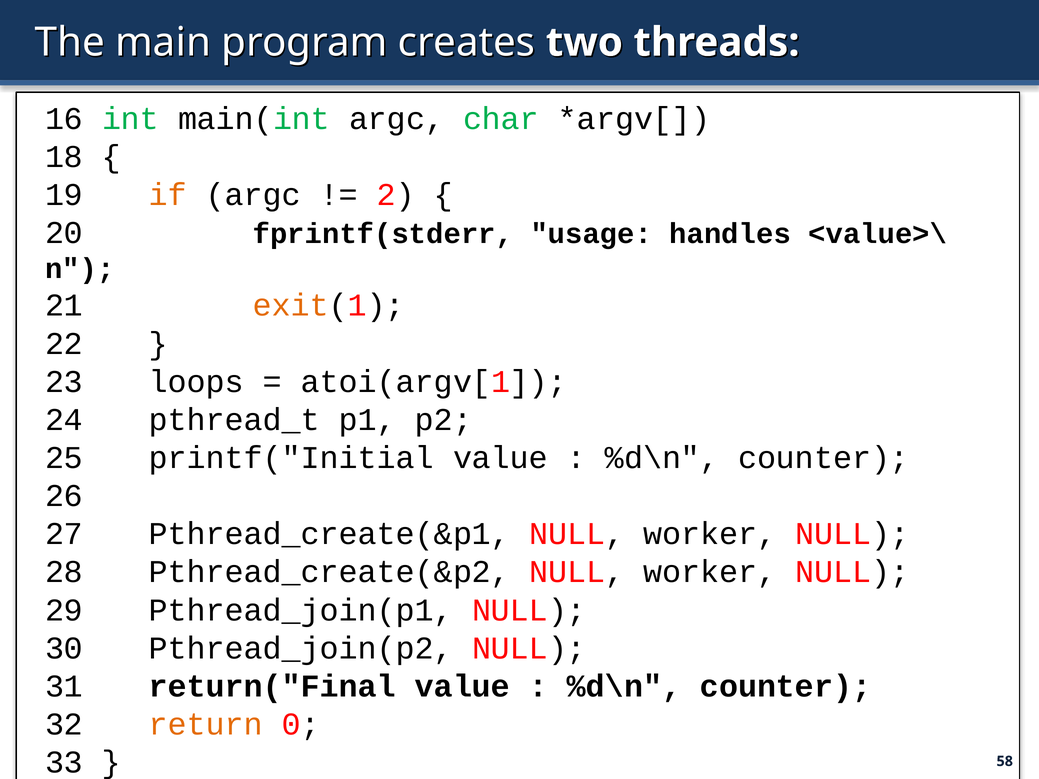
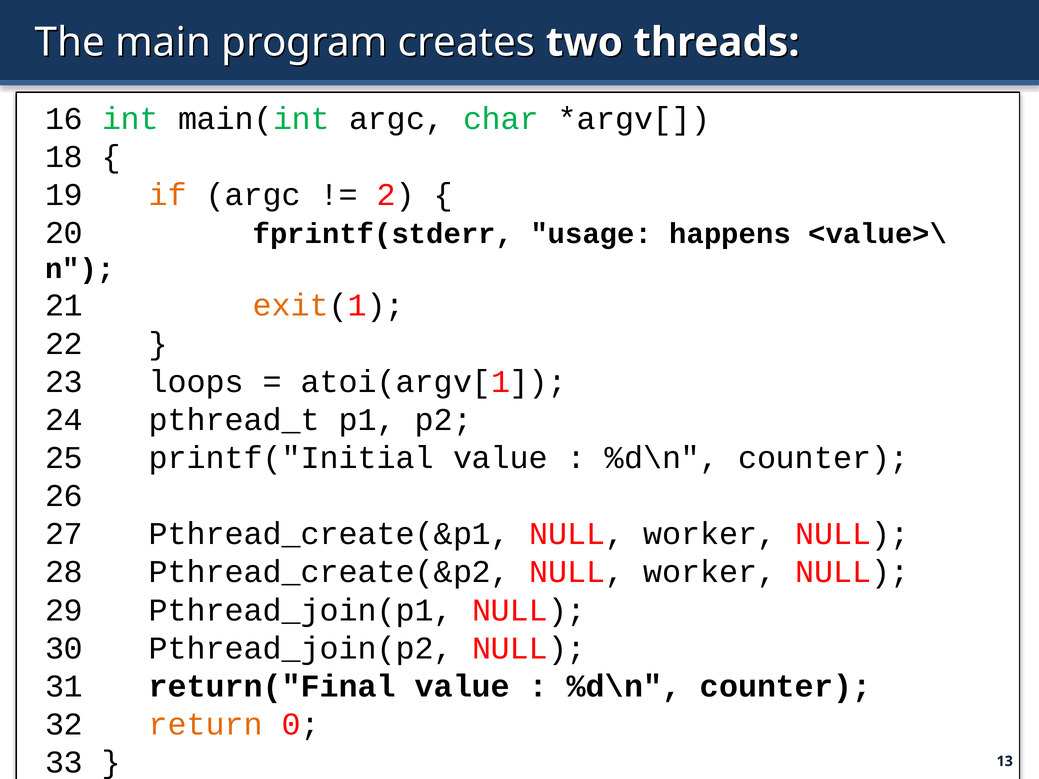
handles: handles -> happens
58: 58 -> 13
